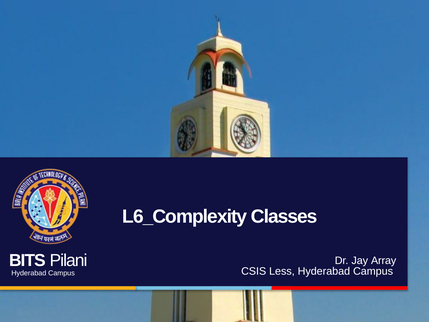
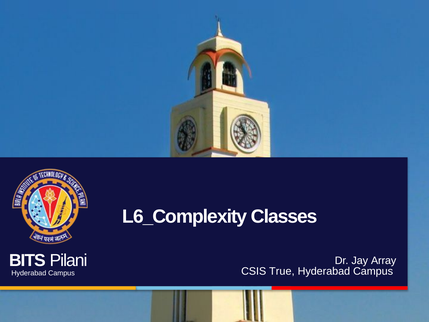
Less: Less -> True
